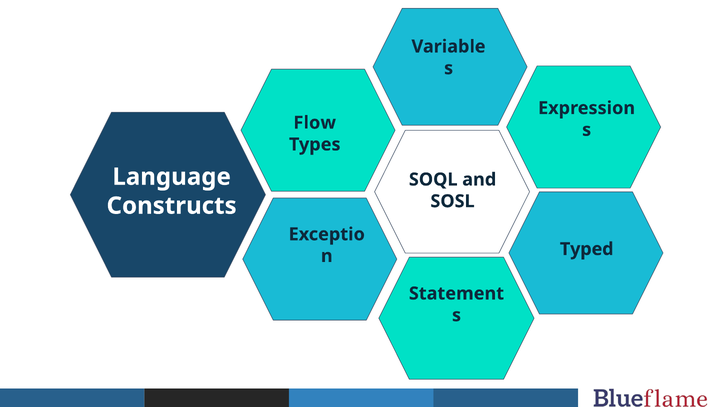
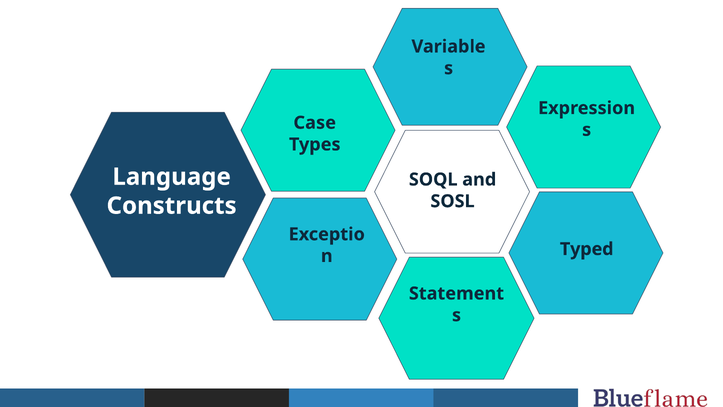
Flow: Flow -> Case
